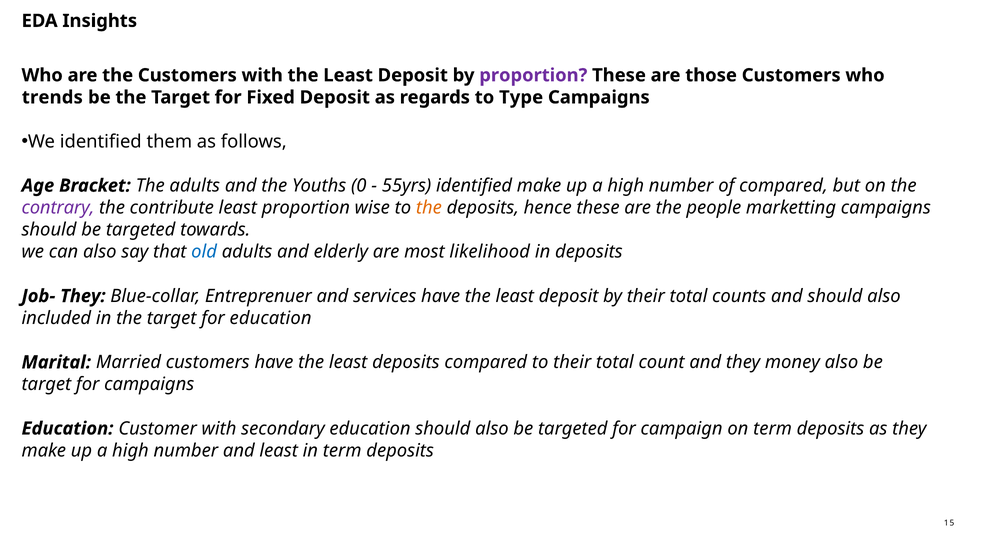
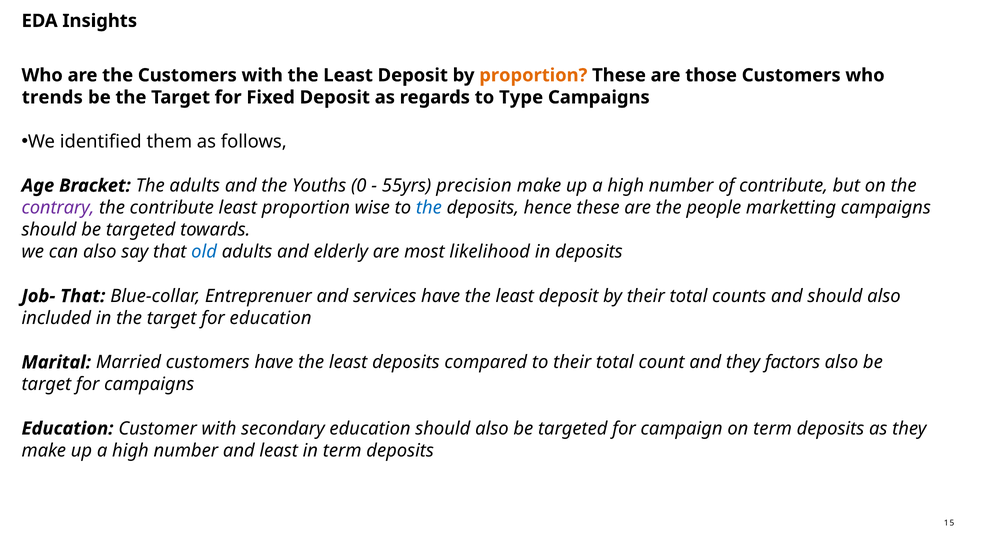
proportion at (533, 75) colour: purple -> orange
55yrs identified: identified -> precision
of compared: compared -> contribute
the at (429, 208) colour: orange -> blue
Job- They: They -> That
money: money -> factors
